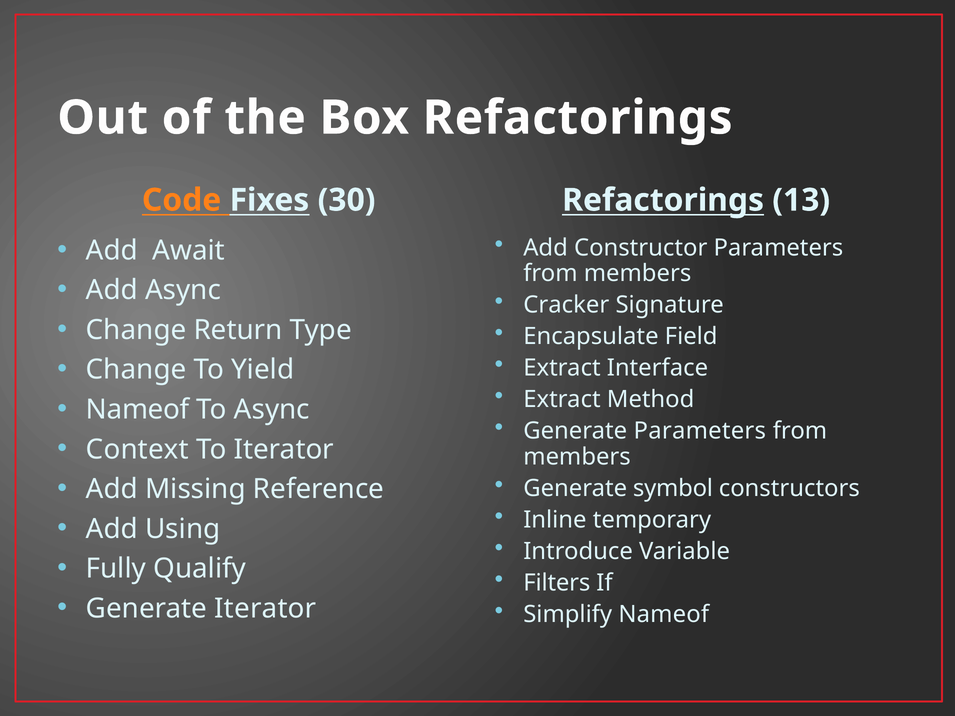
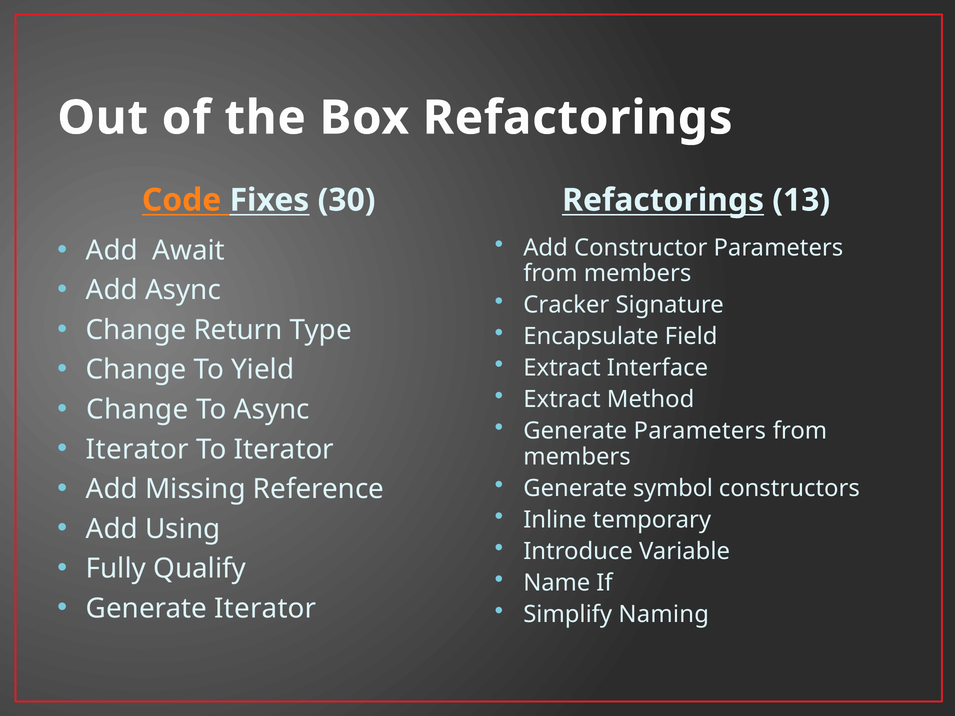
Nameof at (138, 410): Nameof -> Change
Context at (137, 449): Context -> Iterator
Filters: Filters -> Name
Simplify Nameof: Nameof -> Naming
